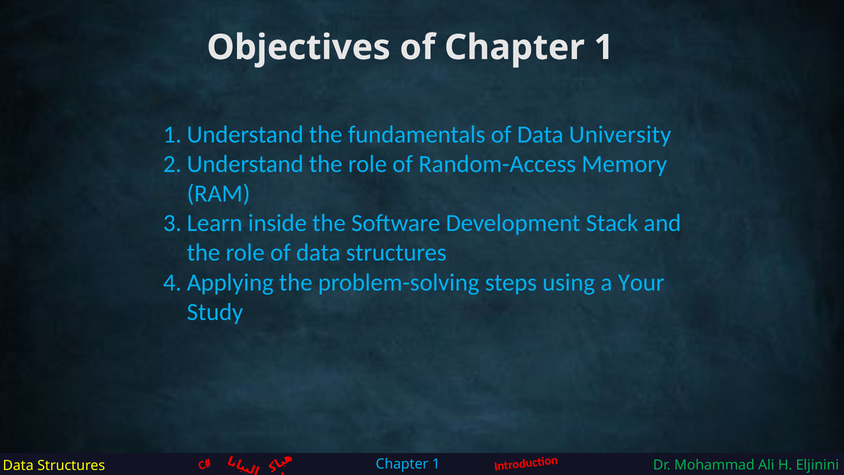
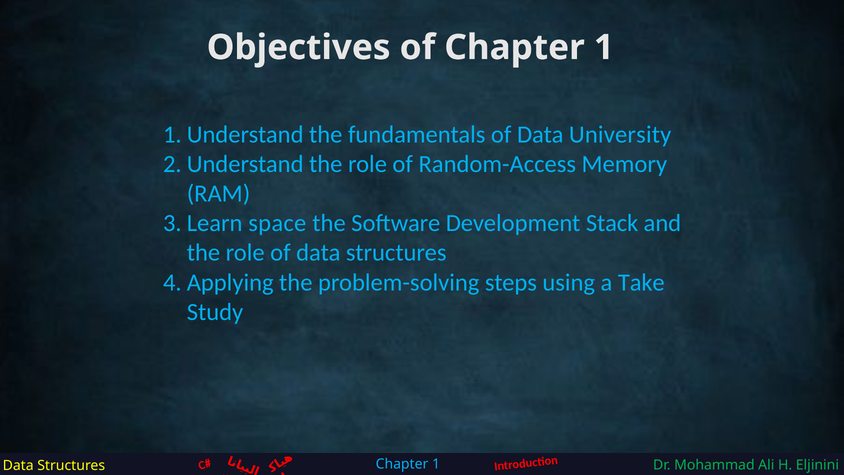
inside: inside -> space
Your: Your -> Take
